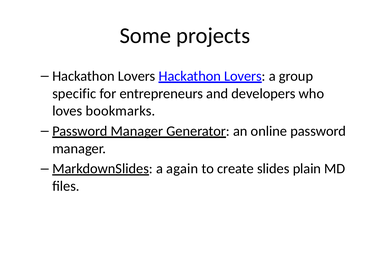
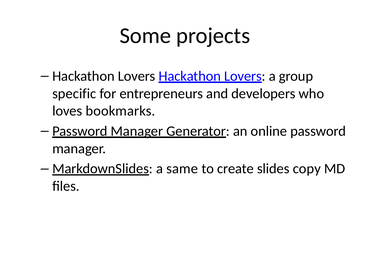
again: again -> same
plain: plain -> copy
